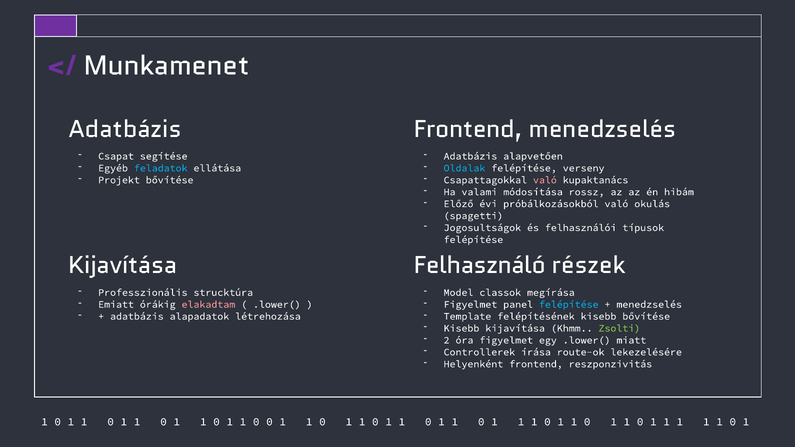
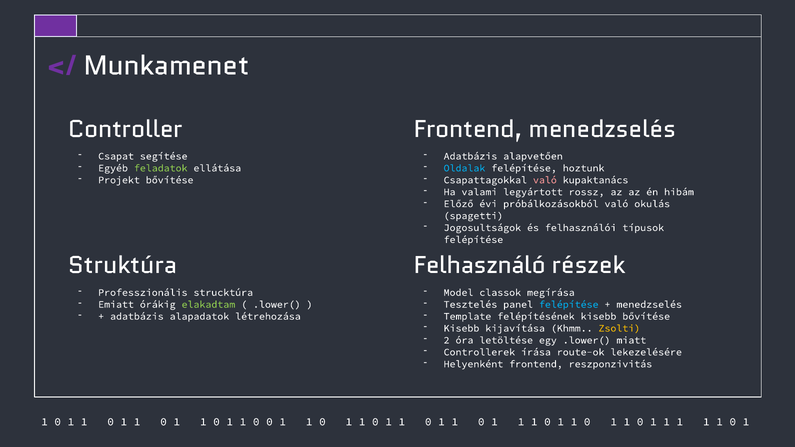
Adatbázis at (125, 129): Adatbázis -> Controller
feladatok colour: light blue -> light green
verseny: verseny -> hoztunk
módosítása: módosítása -> legyártott
Kijavítása at (123, 266): Kijavítása -> Struktúra
elakadtam colour: pink -> light green
Figyelmet at (470, 305): Figyelmet -> Tesztelés
Zsolti colour: light green -> yellow
óra figyelmet: figyelmet -> letöltése
